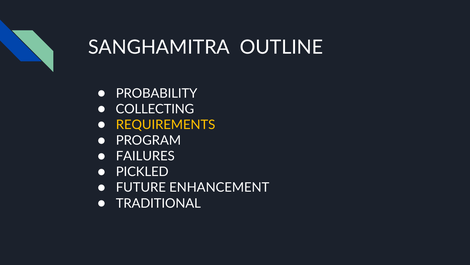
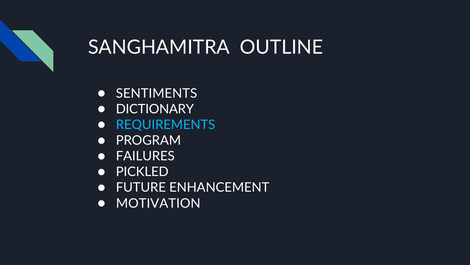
PROBABILITY: PROBABILITY -> SENTIMENTS
COLLECTING: COLLECTING -> DICTIONARY
REQUIREMENTS colour: yellow -> light blue
TRADITIONAL: TRADITIONAL -> MOTIVATION
